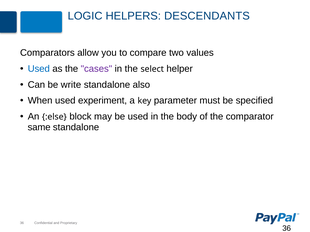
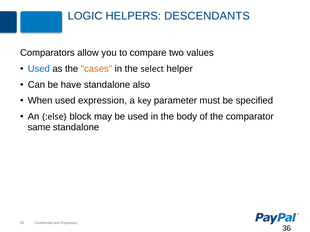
cases colour: purple -> orange
write: write -> have
experiment: experiment -> expression
